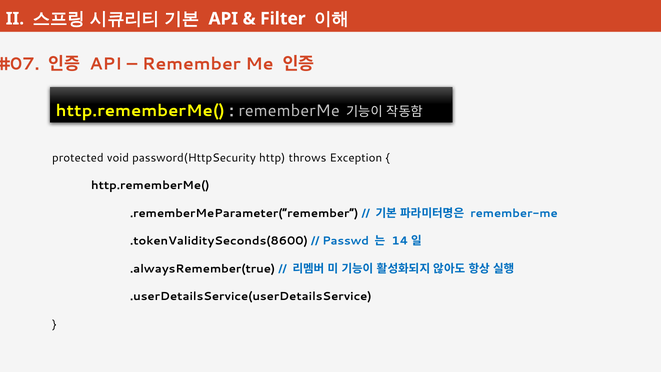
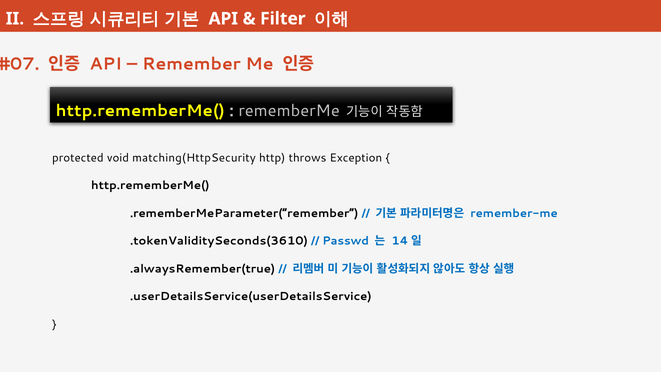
password(HttpSecurity: password(HttpSecurity -> matching(HttpSecurity
.tokenValiditySeconds(8600: .tokenValiditySeconds(8600 -> .tokenValiditySeconds(3610
